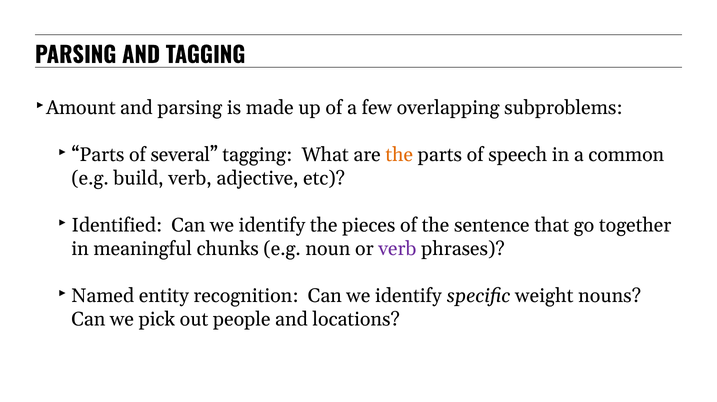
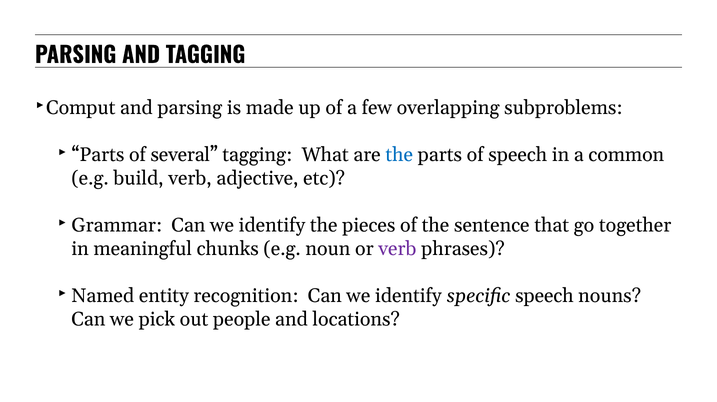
Amount: Amount -> Comput
the at (399, 155) colour: orange -> blue
Identified: Identified -> Grammar
specific weight: weight -> speech
